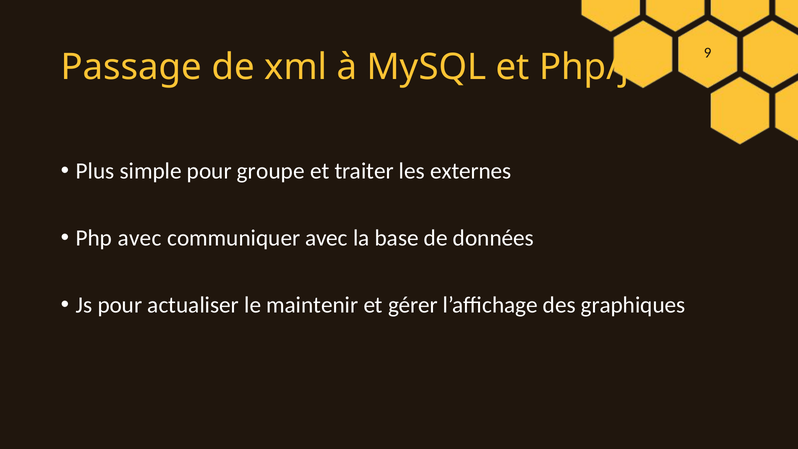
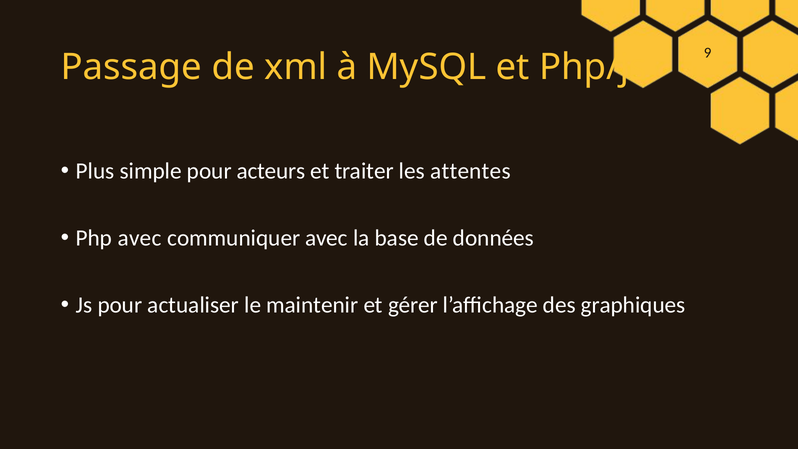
groupe: groupe -> acteurs
externes: externes -> attentes
